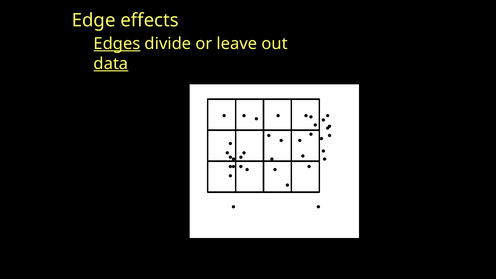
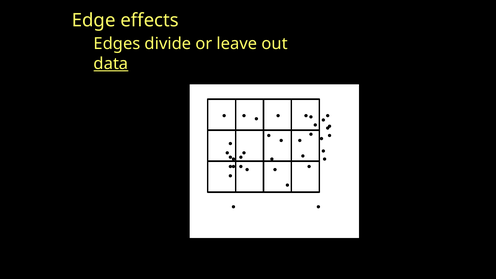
Edges underline: present -> none
